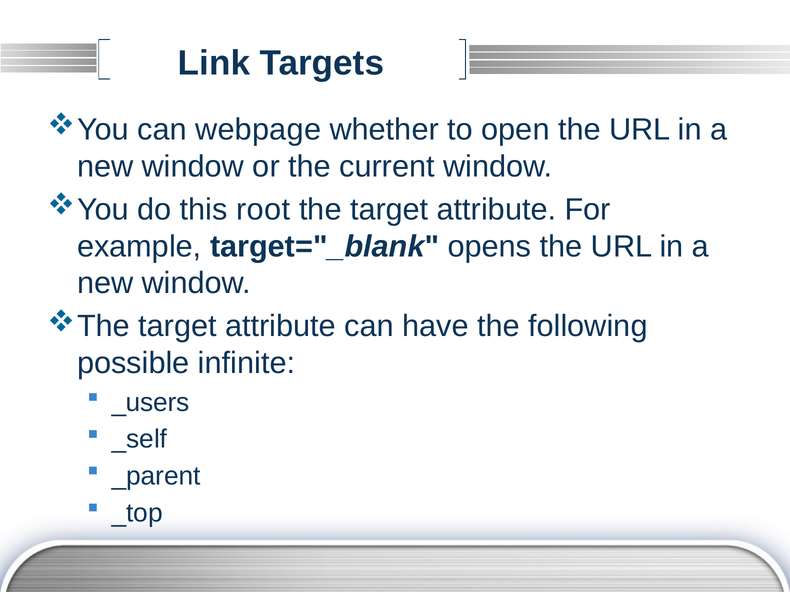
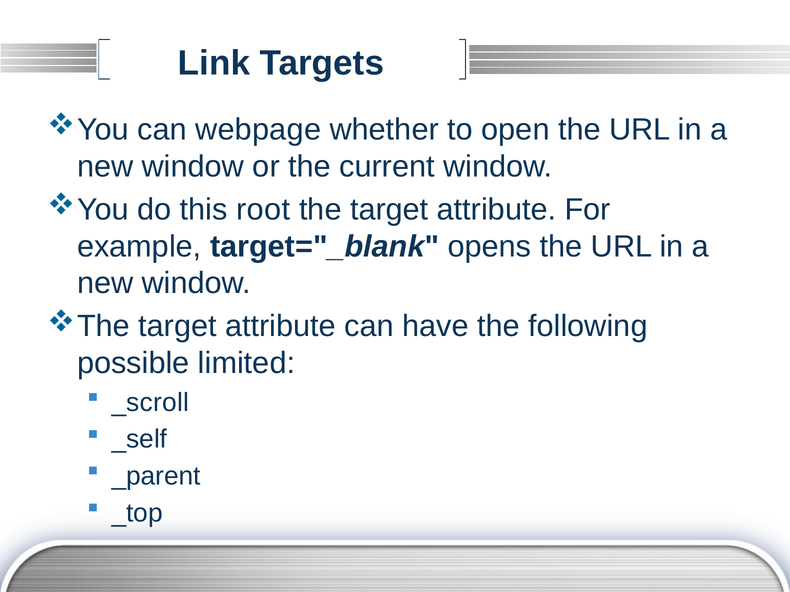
infinite: infinite -> limited
_users: _users -> _scroll
